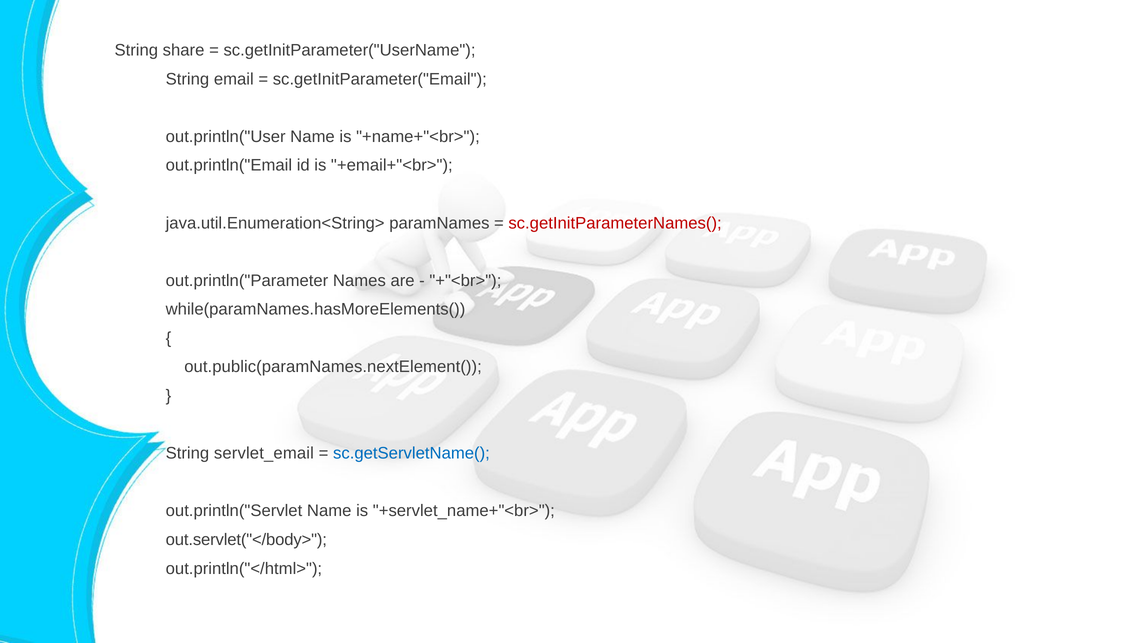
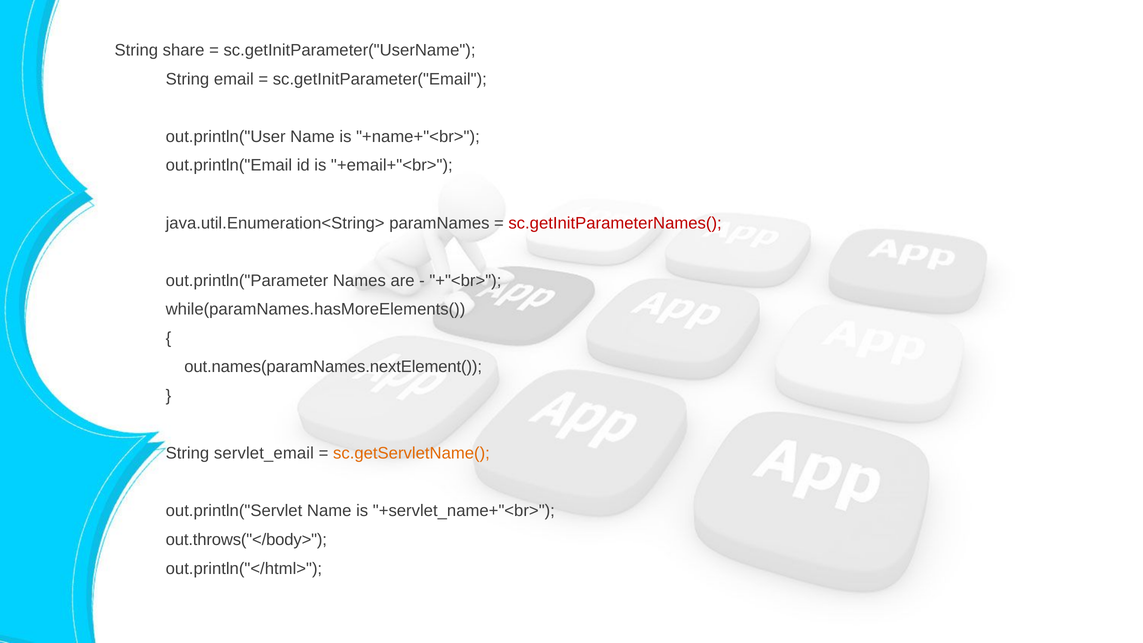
out.public(paramNames.nextElement(: out.public(paramNames.nextElement( -> out.names(paramNames.nextElement(
sc.getServletName( colour: blue -> orange
out.servlet("</body>: out.servlet("</body> -> out.throws("</body>
